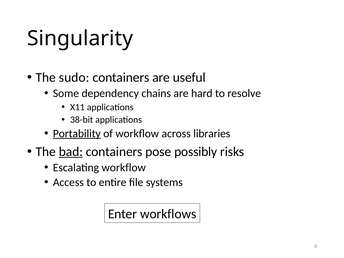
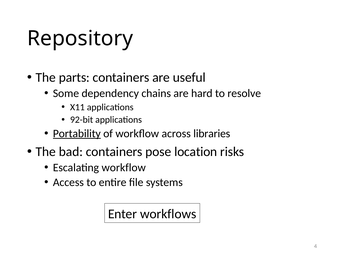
Singularity: Singularity -> Repository
sudo: sudo -> parts
38-bit: 38-bit -> 92-bit
bad underline: present -> none
possibly: possibly -> location
